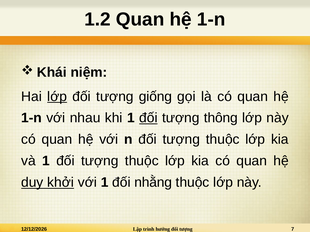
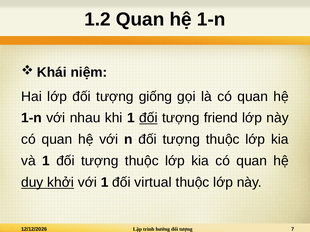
lớp at (57, 97) underline: present -> none
thông: thông -> friend
nhằng: nhằng -> virtual
